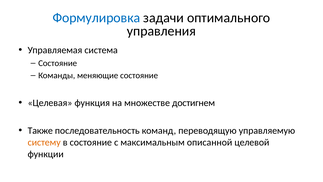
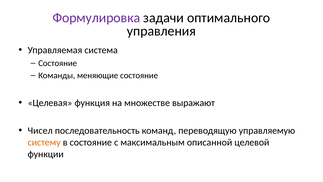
Формулировка colour: blue -> purple
достигнем: достигнем -> выражают
Также: Также -> Чисел
